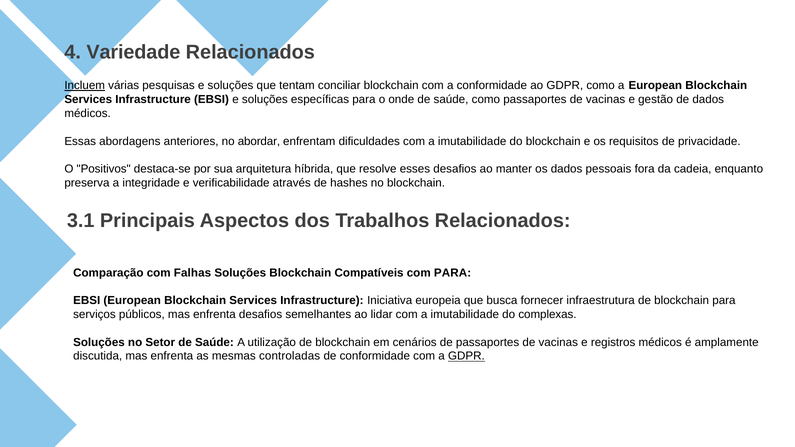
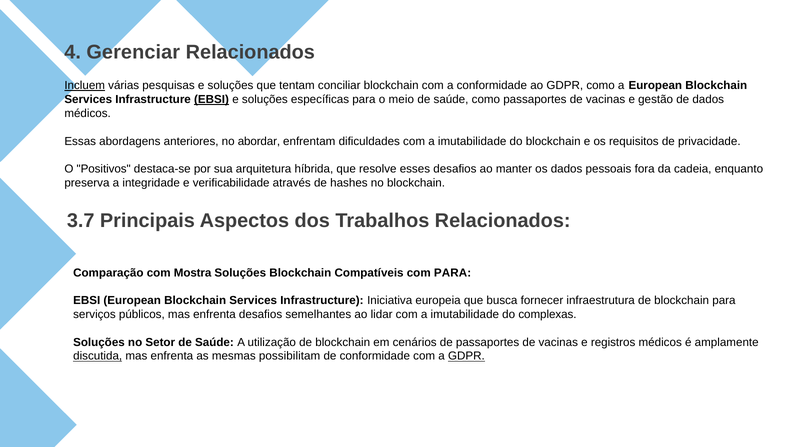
Variedade: Variedade -> Gerenciar
EBSI at (211, 100) underline: none -> present
onde: onde -> meio
3.1: 3.1 -> 3.7
Falhas: Falhas -> Mostra
discutida underline: none -> present
controladas: controladas -> possibilitam
